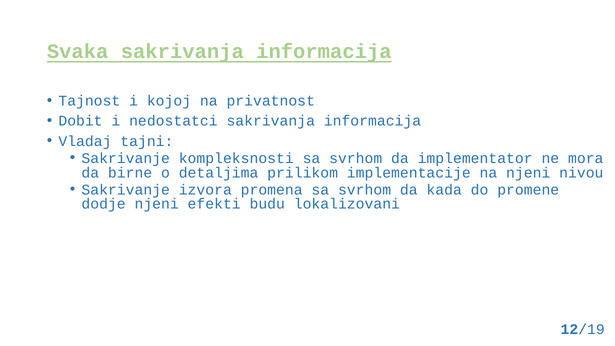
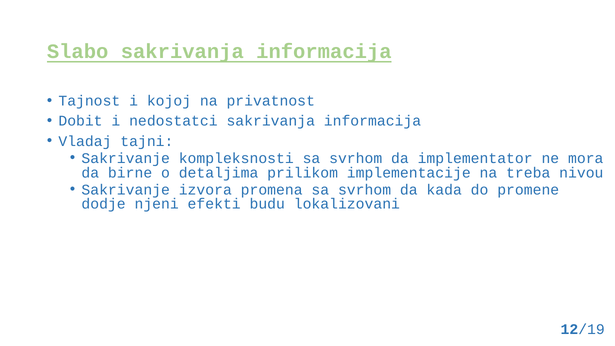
Svaka: Svaka -> Slabo
na njeni: njeni -> treba
